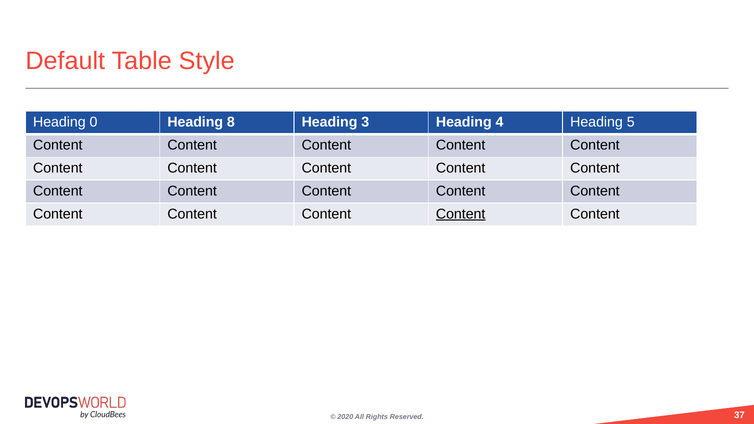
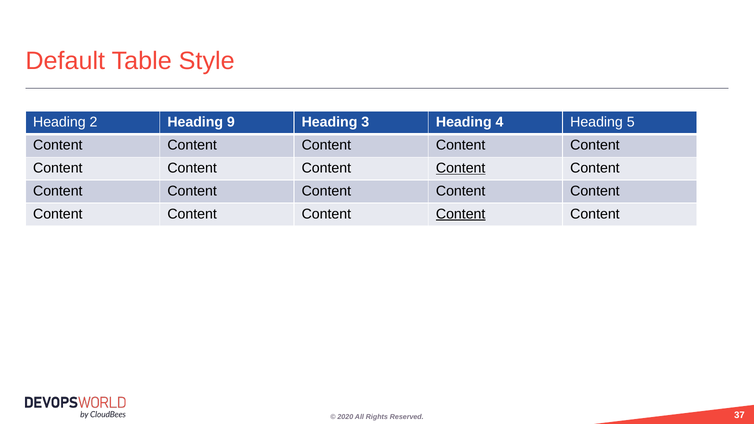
0: 0 -> 2
8: 8 -> 9
Content at (461, 168) underline: none -> present
